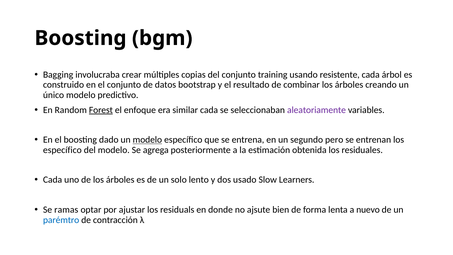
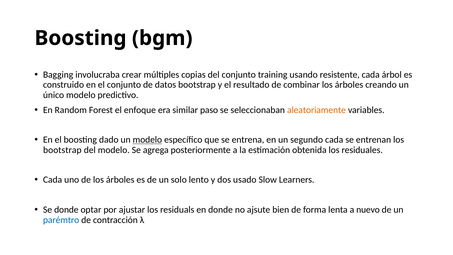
Forest underline: present -> none
similar cada: cada -> paso
aleatoriamente colour: purple -> orange
segundo pero: pero -> cada
específico at (62, 150): específico -> bootstrap
Se ramas: ramas -> donde
